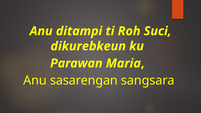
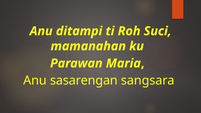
dikurebkeun: dikurebkeun -> mamanahan
